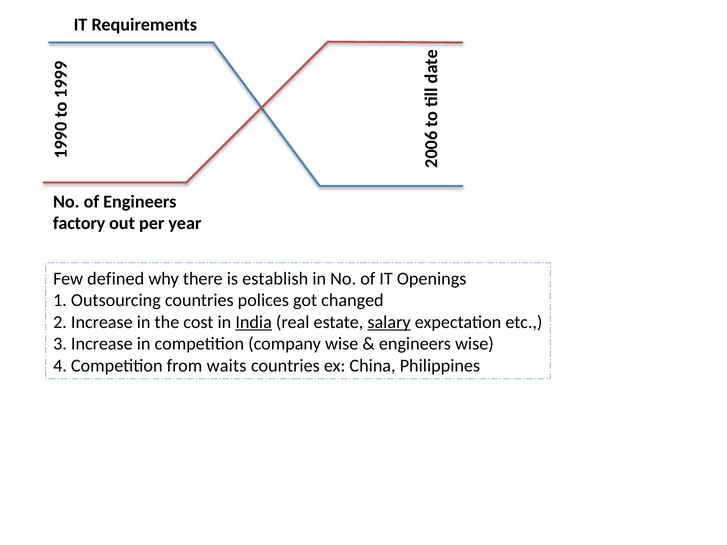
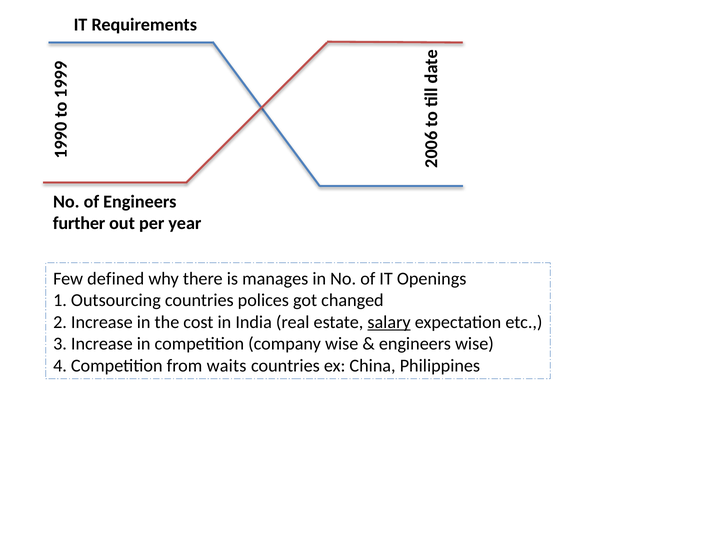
factory: factory -> further
establish: establish -> manages
India underline: present -> none
